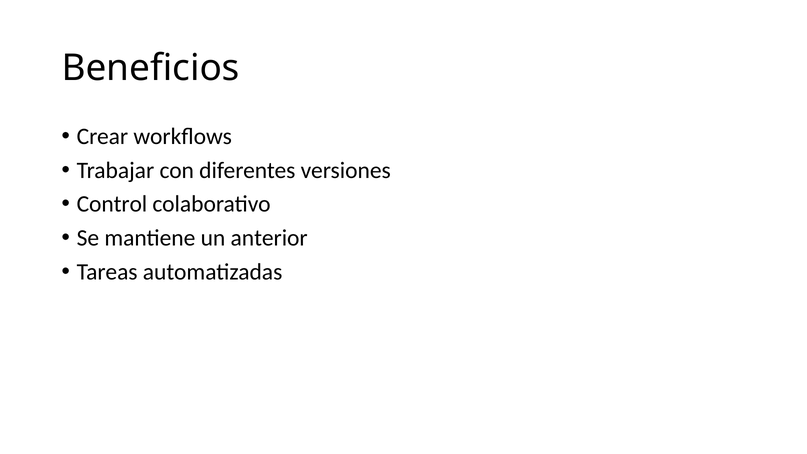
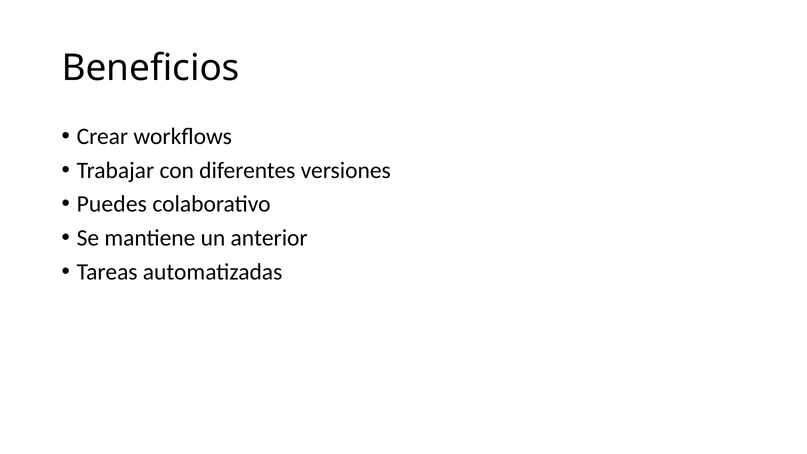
Control: Control -> Puedes
